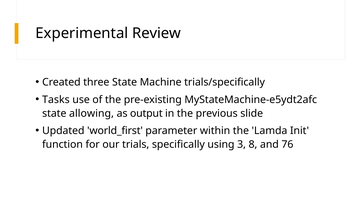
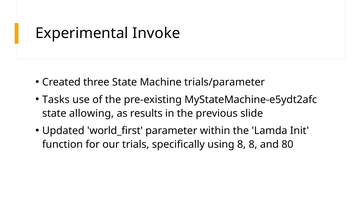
Review: Review -> Invoke
trials/specifically: trials/specifically -> trials/parameter
output: output -> results
using 3: 3 -> 8
76: 76 -> 80
